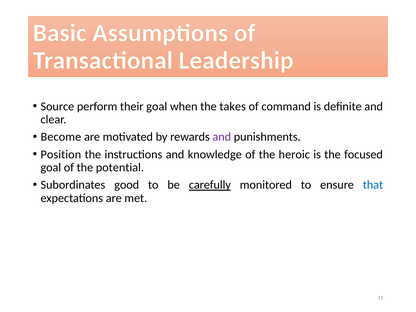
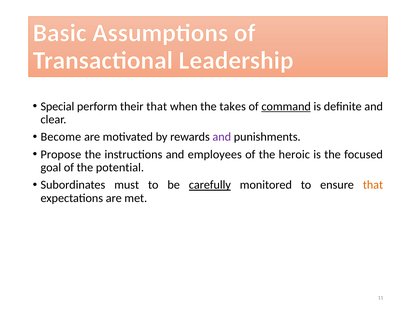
Source: Source -> Special
their goal: goal -> that
command underline: none -> present
Position: Position -> Propose
knowledge: knowledge -> employees
good: good -> must
that at (373, 185) colour: blue -> orange
